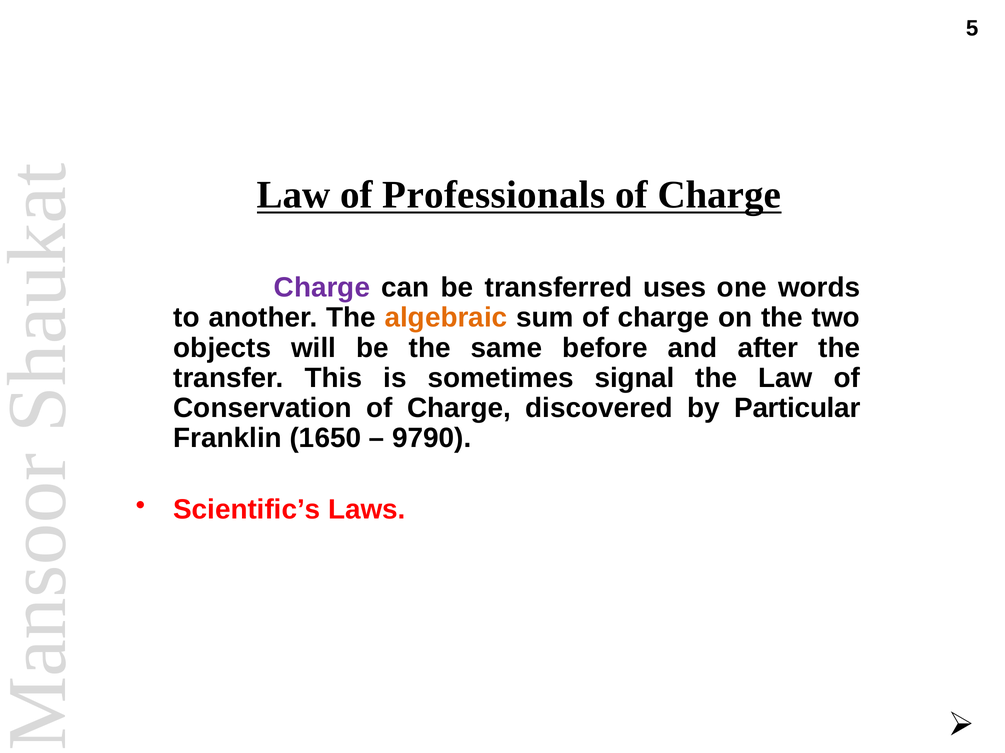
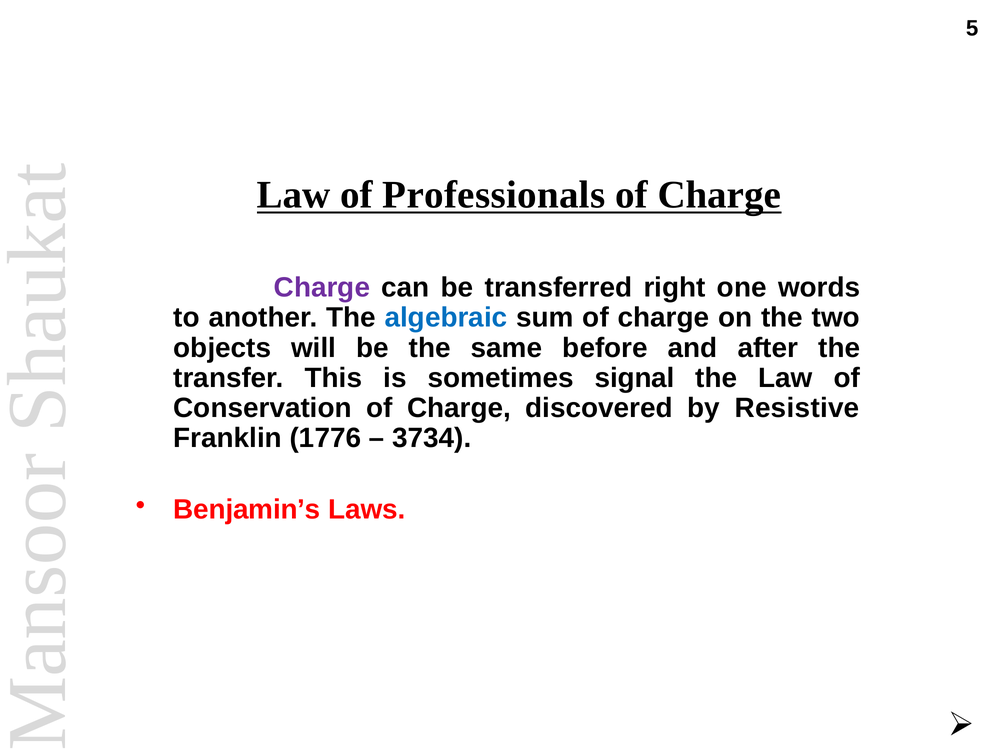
uses: uses -> right
algebraic colour: orange -> blue
Particular: Particular -> Resistive
1650: 1650 -> 1776
9790: 9790 -> 3734
Scientific’s: Scientific’s -> Benjamin’s
